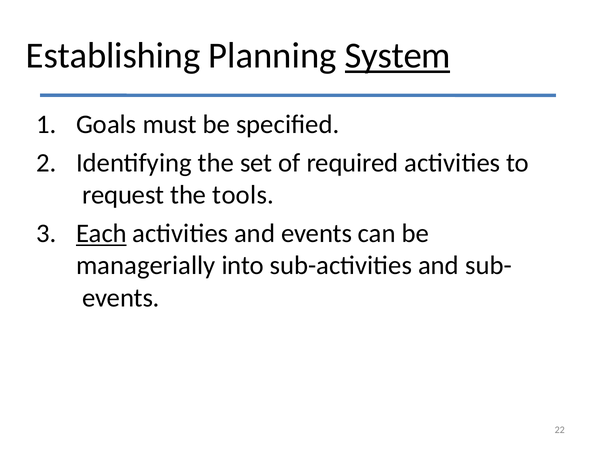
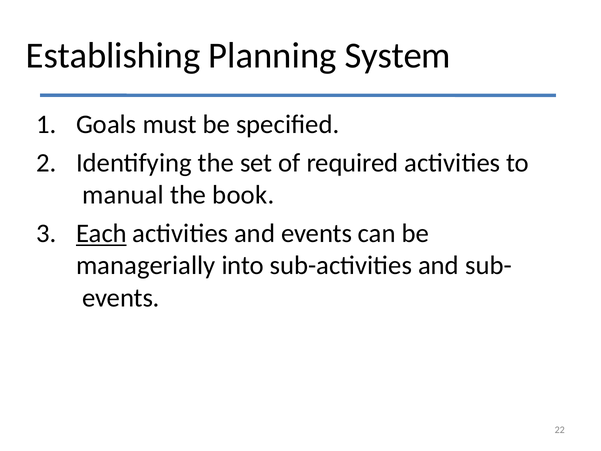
System underline: present -> none
request: request -> manual
tools: tools -> book
